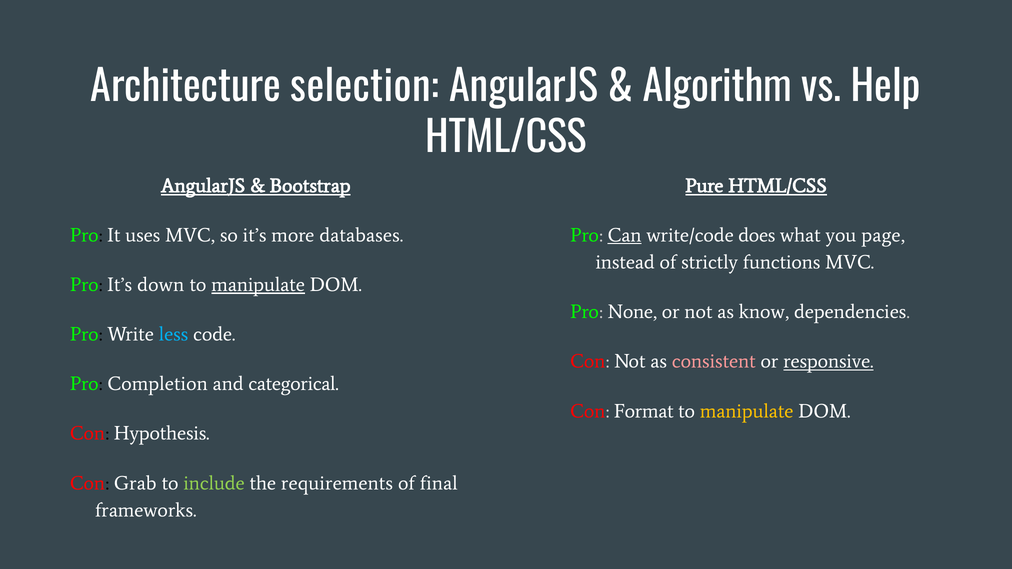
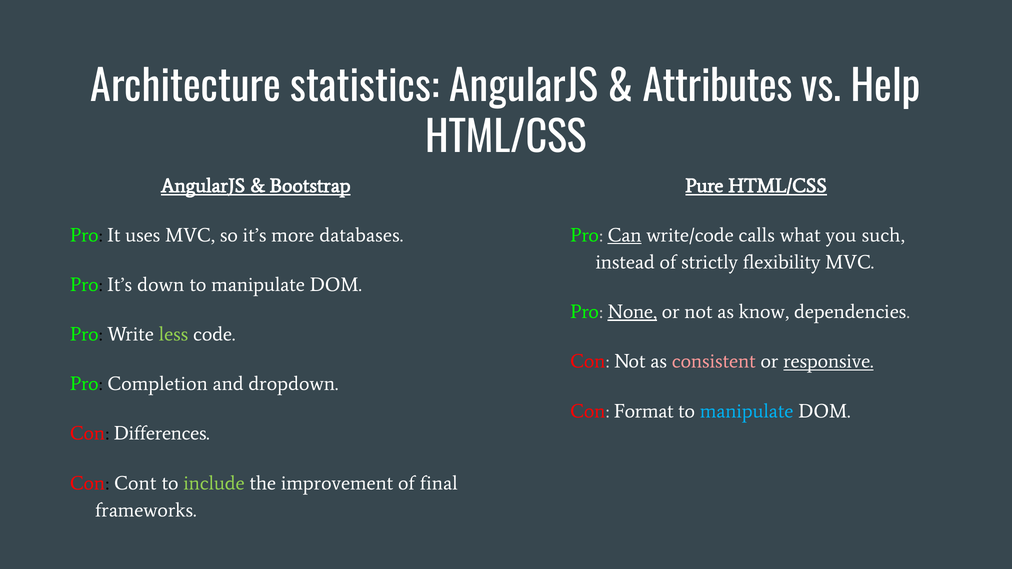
selection: selection -> statistics
Algorithm: Algorithm -> Attributes
does: does -> calls
page: page -> such
functions: functions -> flexibility
manipulate at (258, 285) underline: present -> none
None underline: none -> present
less colour: light blue -> light green
categorical: categorical -> dropdown
manipulate at (747, 411) colour: yellow -> light blue
Hypothesis: Hypothesis -> Differences
Grab: Grab -> Cont
requirements: requirements -> improvement
